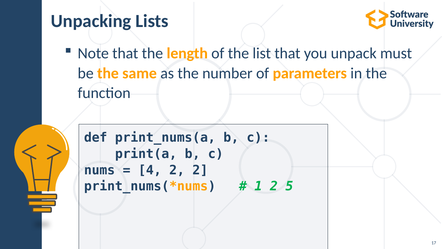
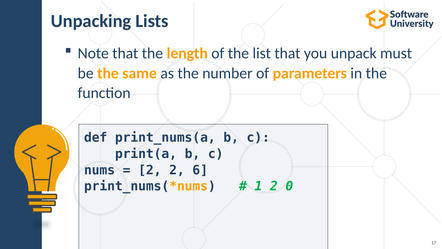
4 at (150, 170): 4 -> 2
2 2: 2 -> 6
5: 5 -> 0
